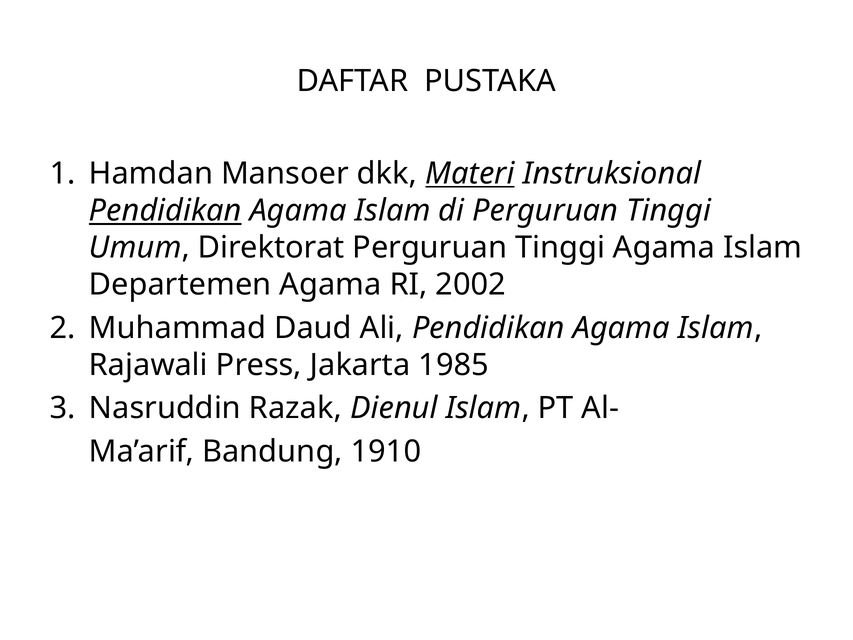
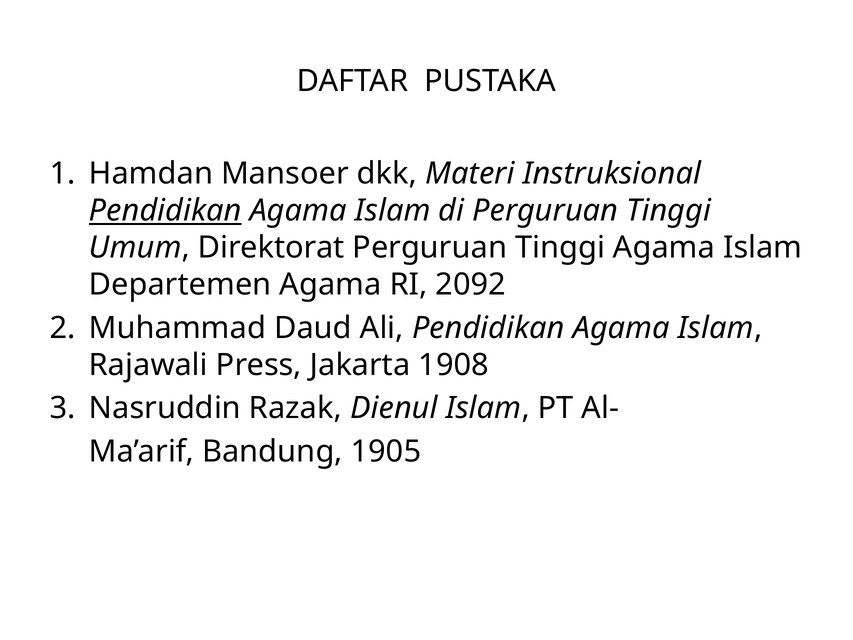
Materi underline: present -> none
2002: 2002 -> 2092
1985: 1985 -> 1908
1910: 1910 -> 1905
